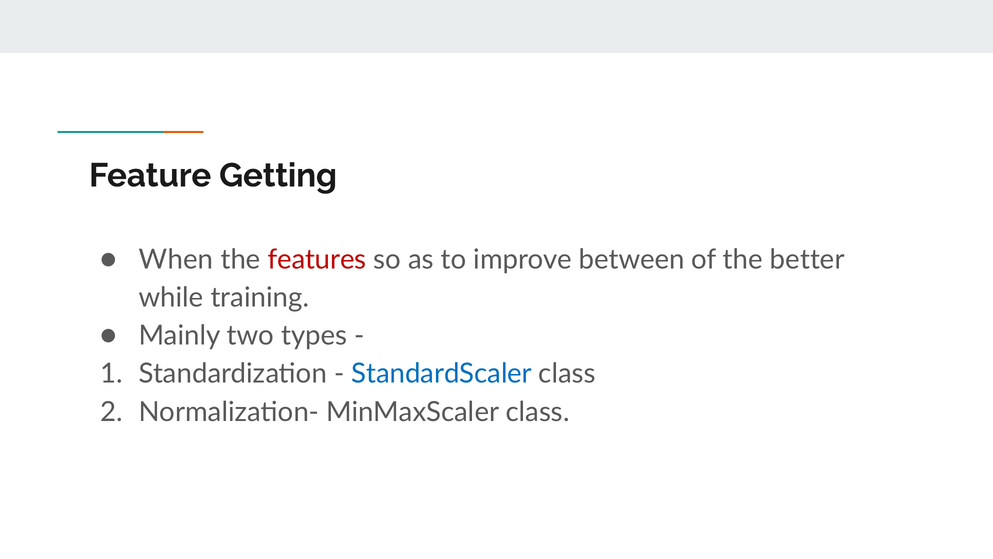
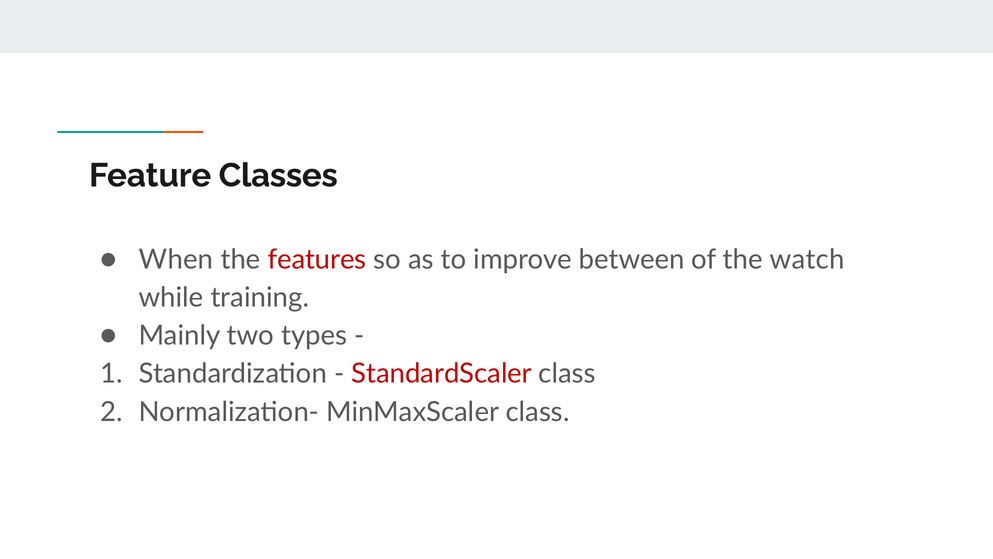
Getting: Getting -> Classes
better: better -> watch
StandardScaler colour: blue -> red
